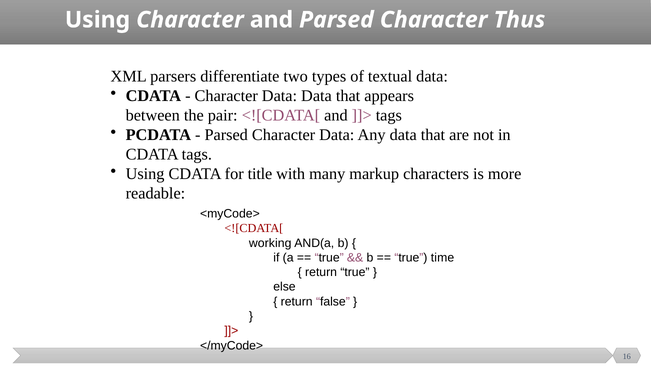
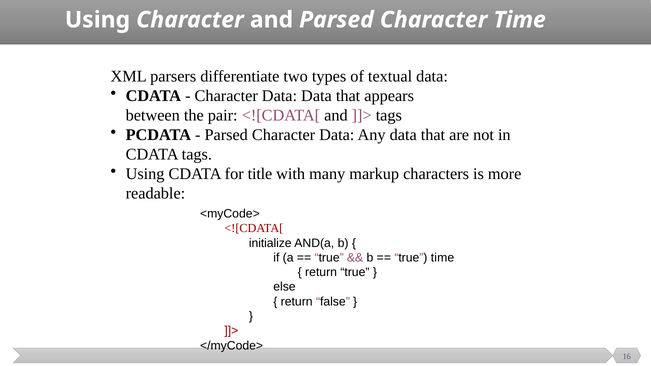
Character Thus: Thus -> Time
working: working -> initialize
